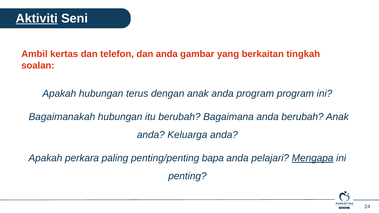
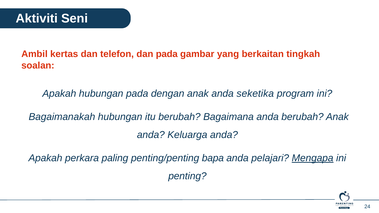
Aktiviti underline: present -> none
dan anda: anda -> pada
hubungan terus: terus -> pada
anda program: program -> seketika
